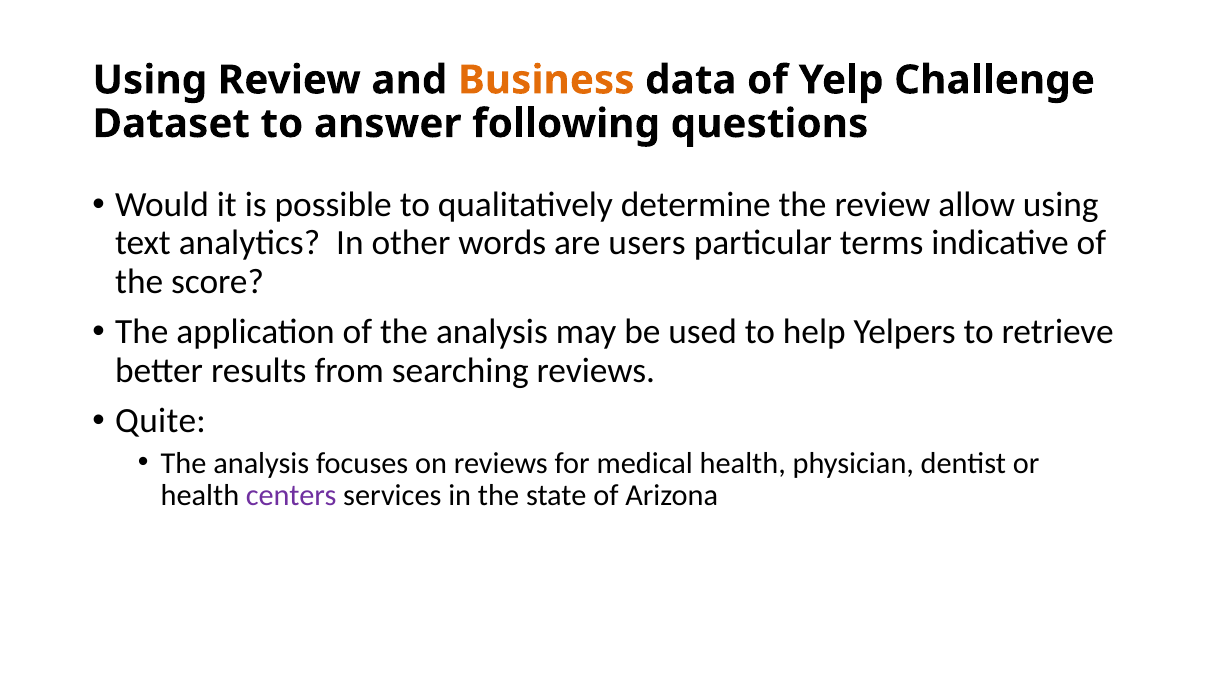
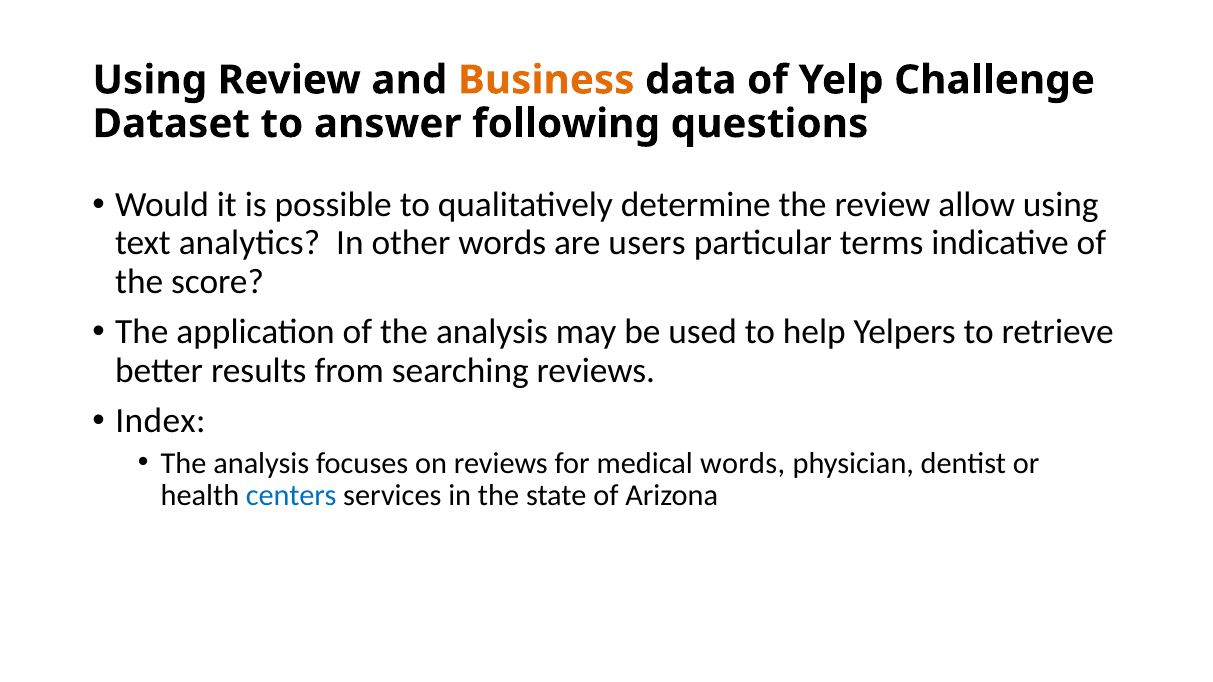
Quite: Quite -> Index
medical health: health -> words
centers colour: purple -> blue
